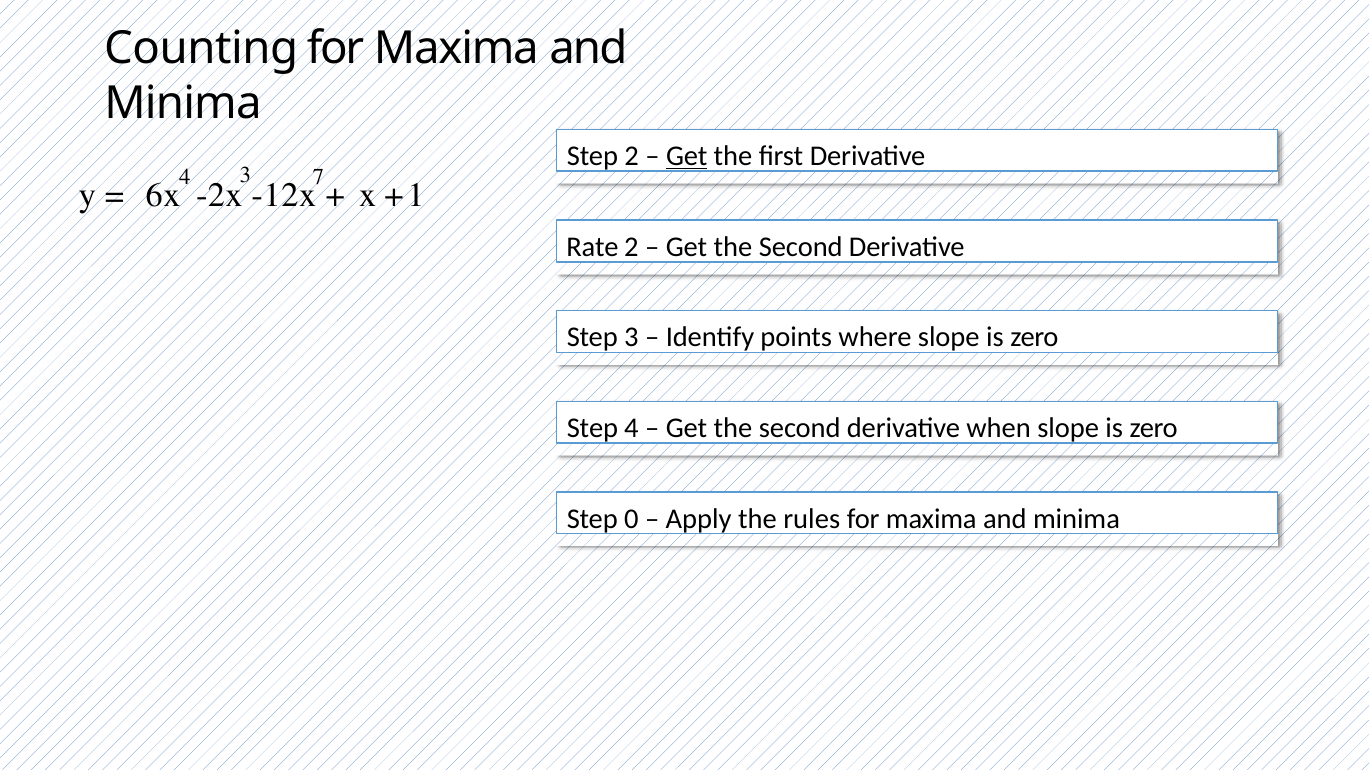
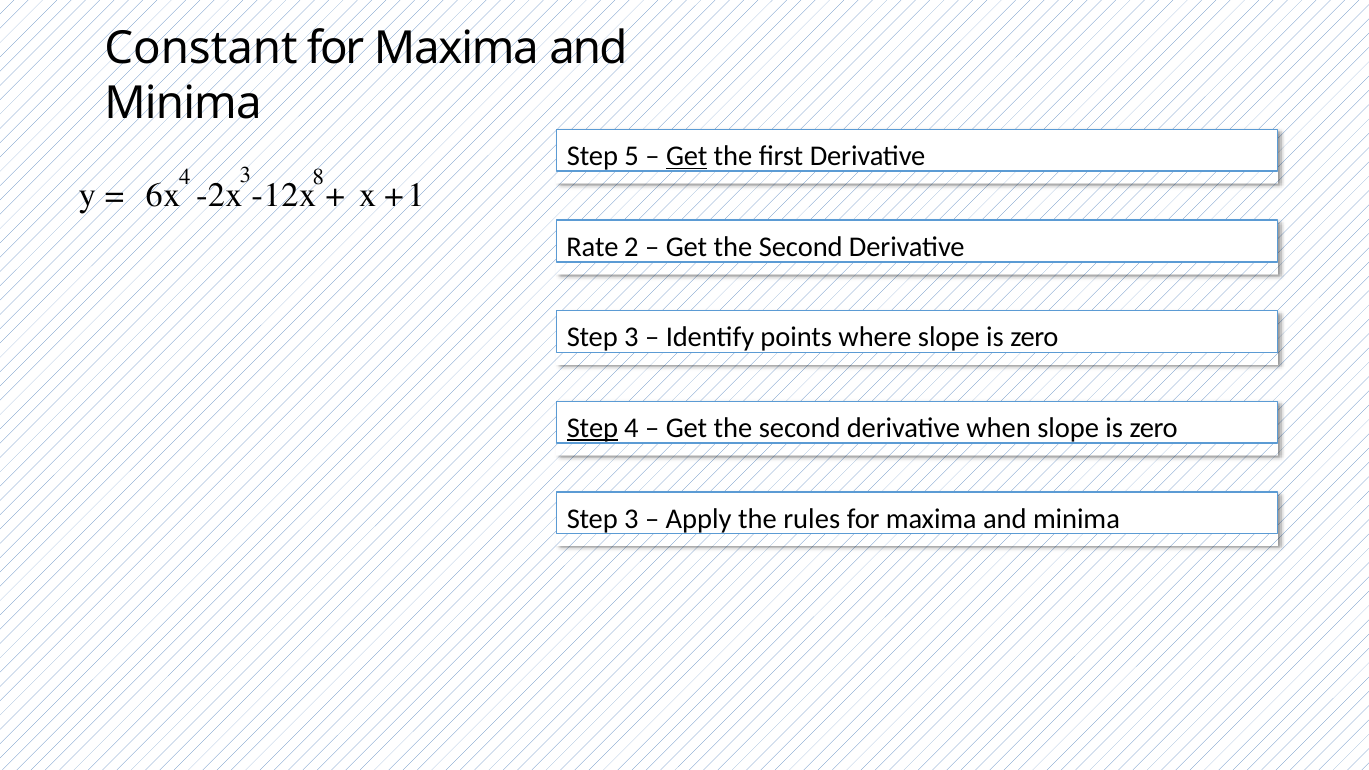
Counting: Counting -> Constant
Step 2: 2 -> 5
7: 7 -> 8
Step at (592, 428) underline: none -> present
0 at (631, 519): 0 -> 3
